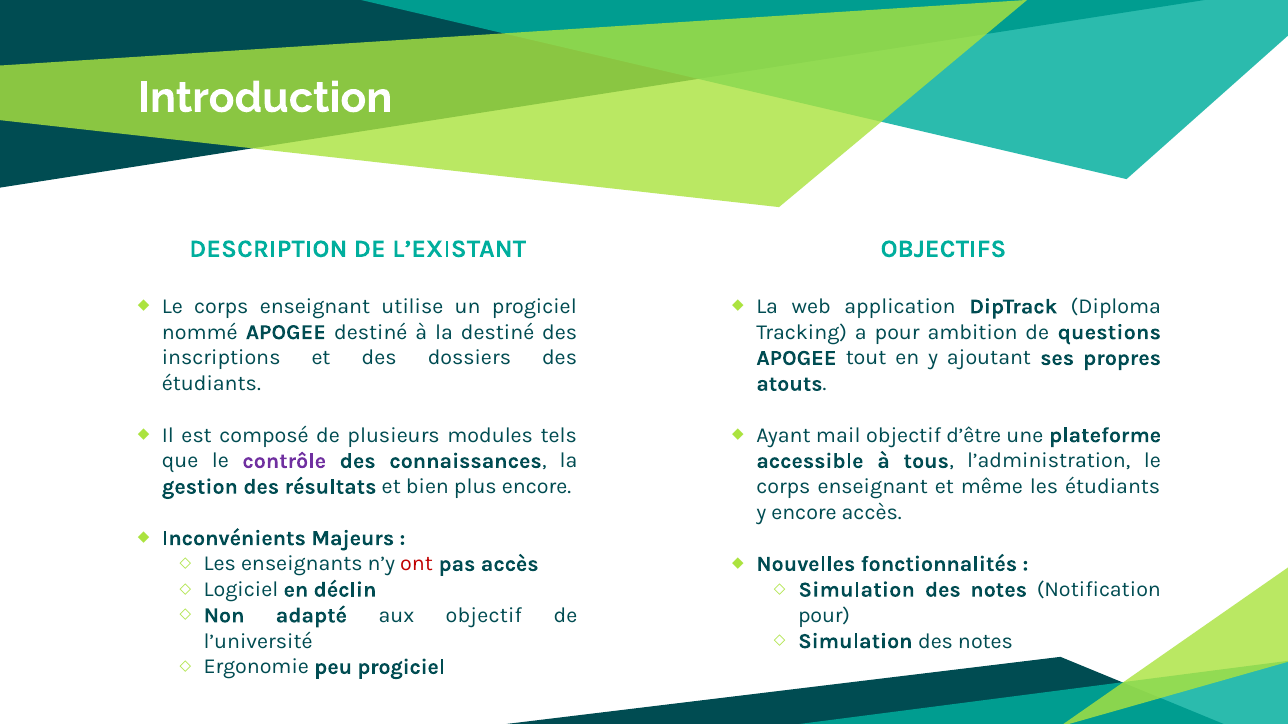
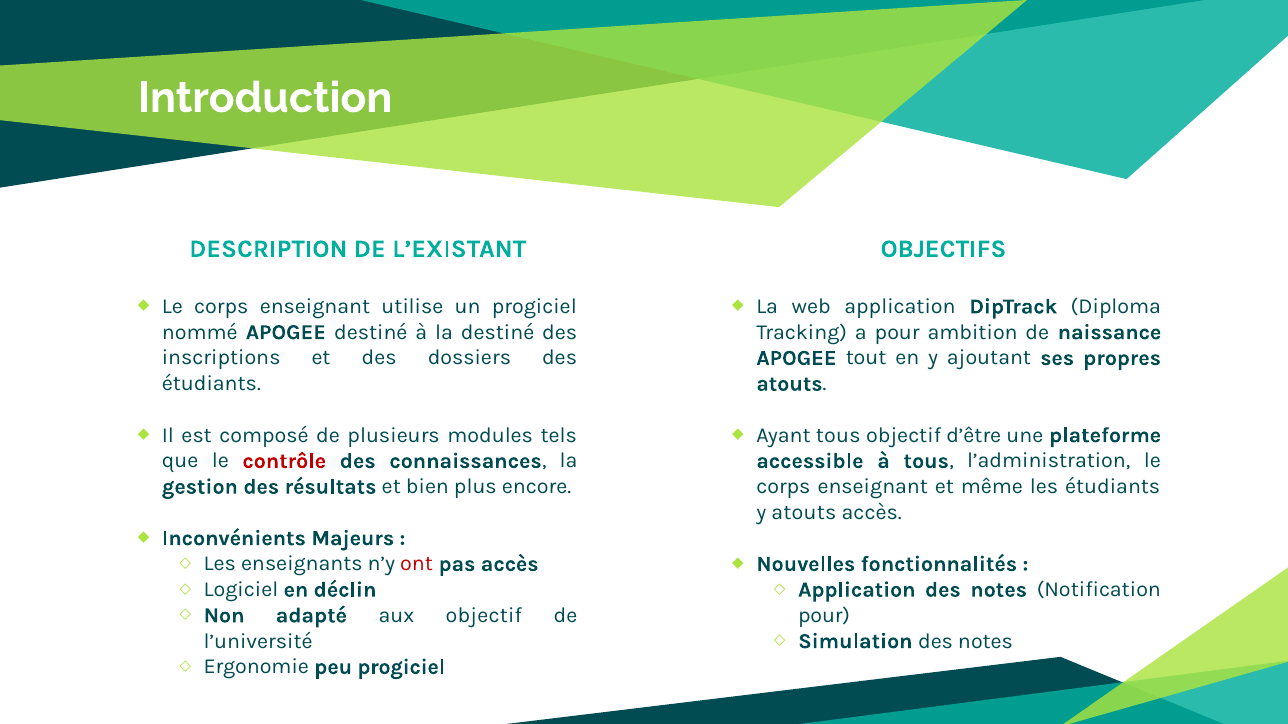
questions: questions -> naissance
Ayant mail: mail -> tous
contrôle colour: purple -> red
y encore: encore -> atouts
Simulation at (857, 590): Simulation -> Application
